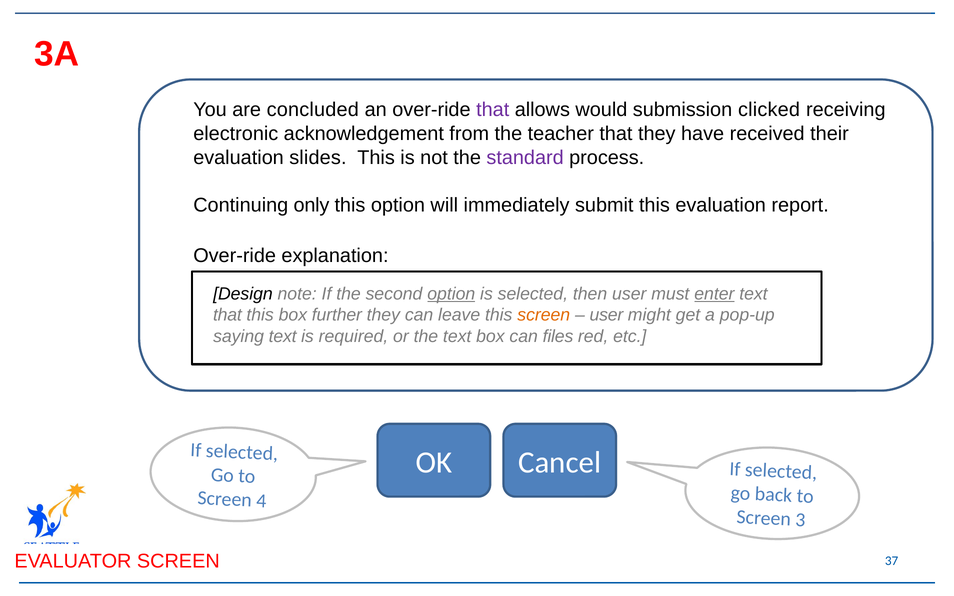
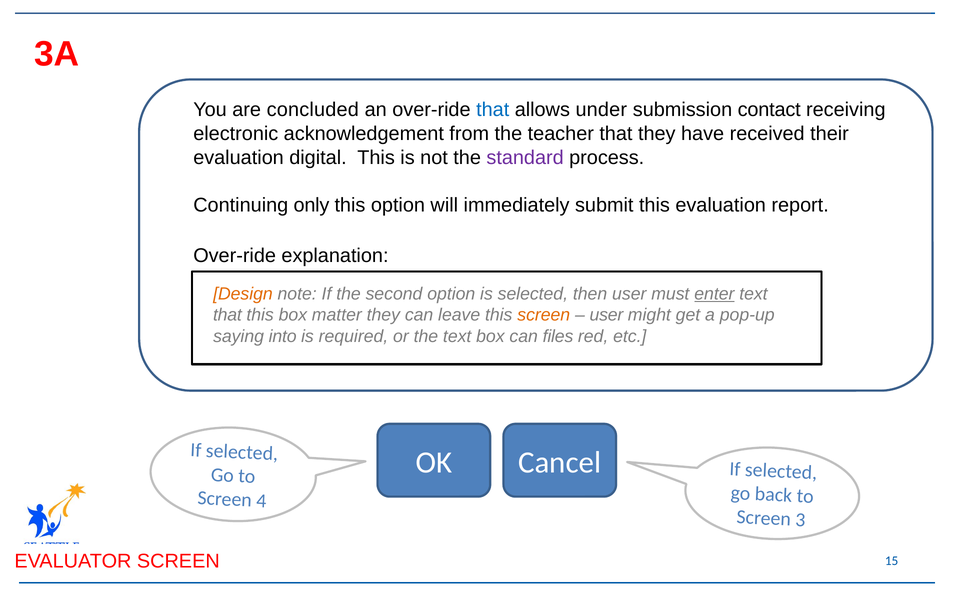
that at (493, 110) colour: purple -> blue
would: would -> under
clicked: clicked -> contact
slides: slides -> digital
Design colour: black -> orange
option at (451, 294) underline: present -> none
further: further -> matter
saying text: text -> into
37: 37 -> 15
